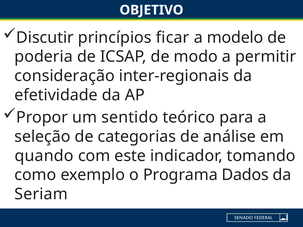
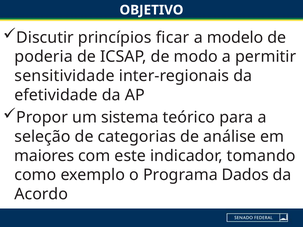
consideração: consideração -> sensitividade
sentido: sentido -> sistema
quando: quando -> maiores
Seriam: Seriam -> Acordo
